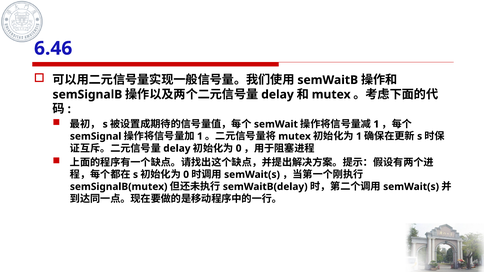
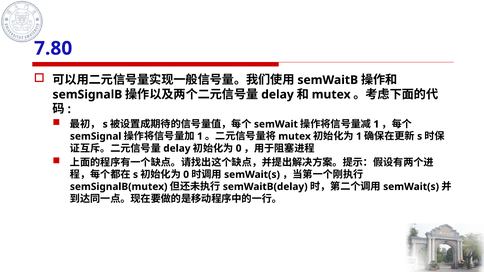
6.46: 6.46 -> 7.80
